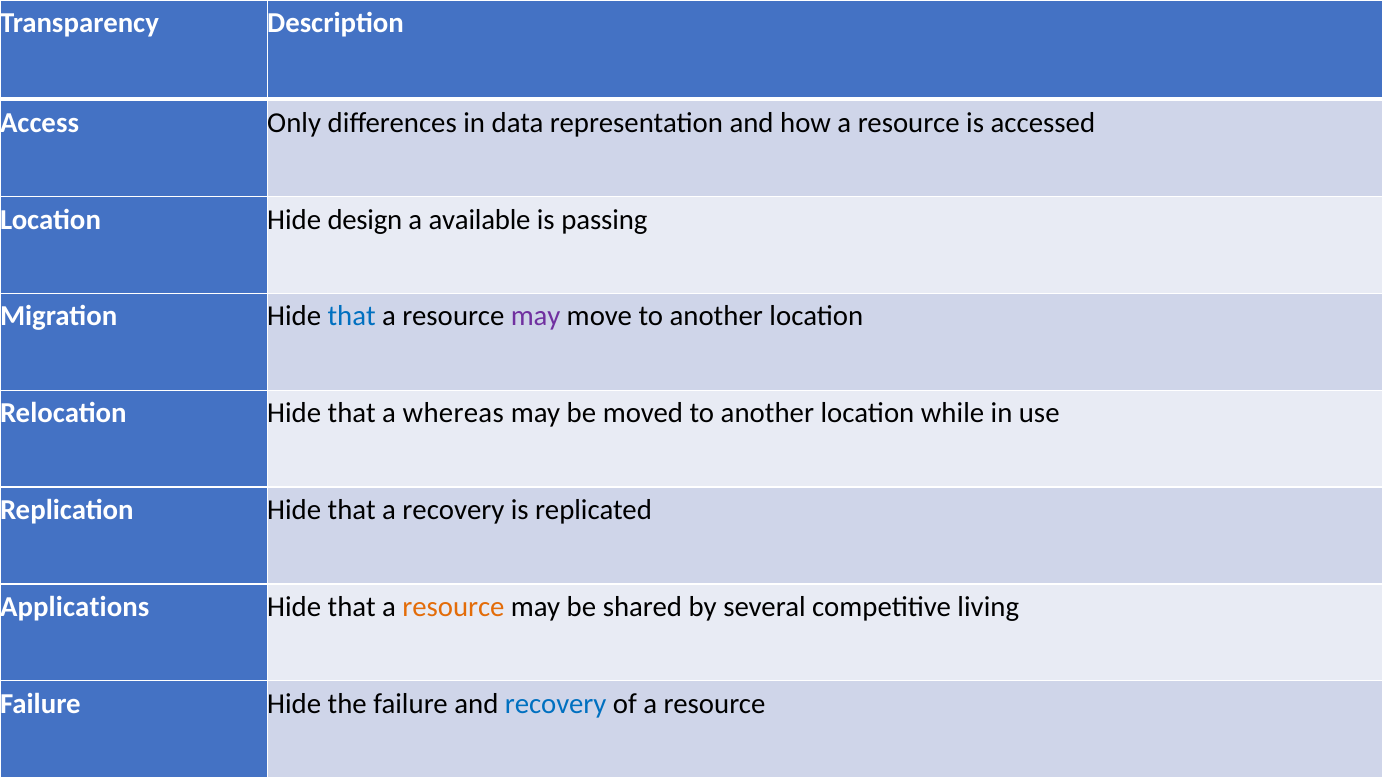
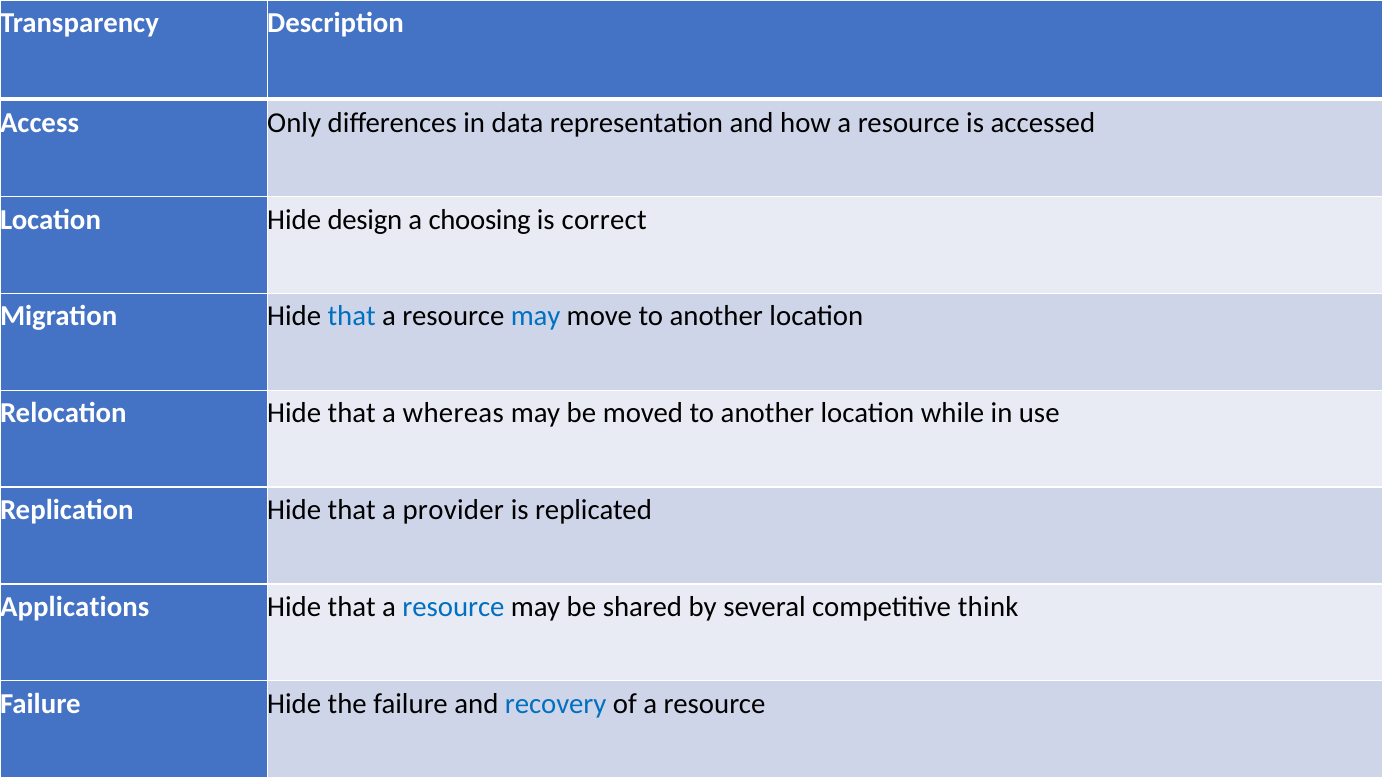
available: available -> choosing
passing: passing -> correct
may at (536, 316) colour: purple -> blue
a recovery: recovery -> provider
resource at (453, 607) colour: orange -> blue
living: living -> think
